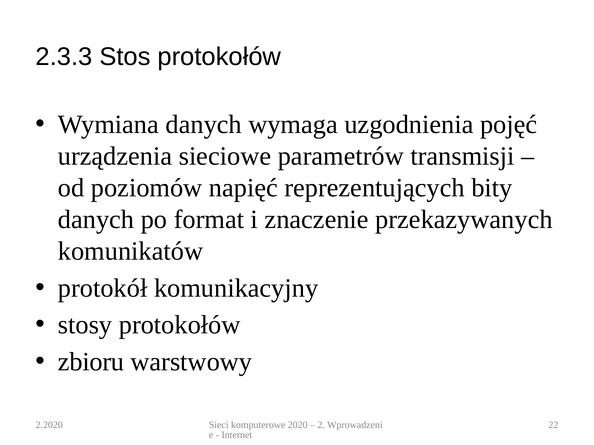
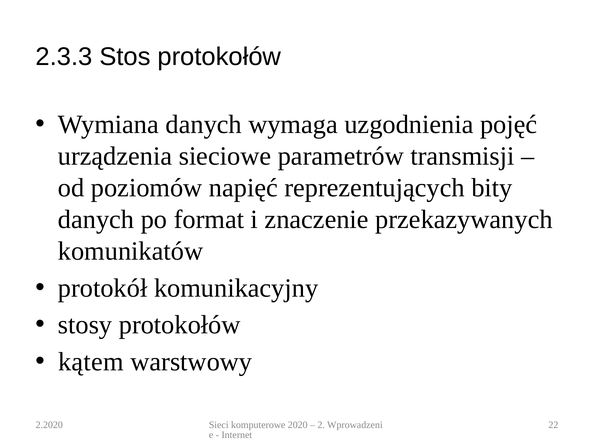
zbioru: zbioru -> kątem
